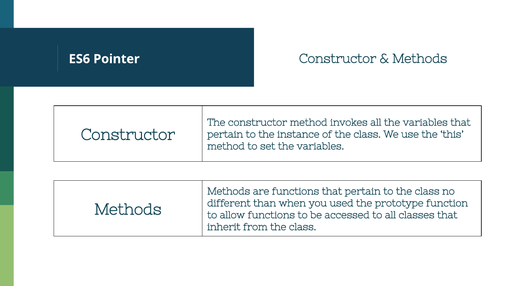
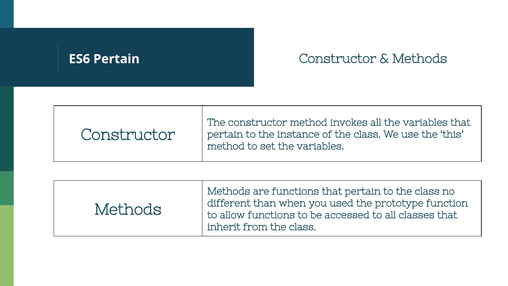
ES6 Pointer: Pointer -> Pertain
